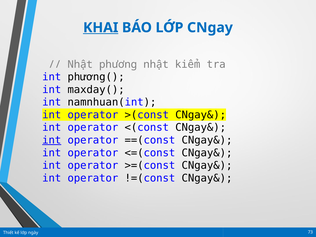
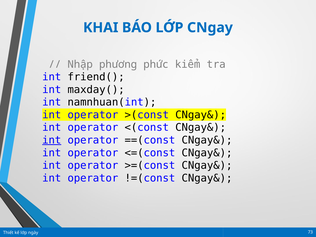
KHAI underline: present -> none
Nhật at (80, 64): Nhật -> Nhập
phương nhật: nhật -> phức
phương(: phương( -> friend(
